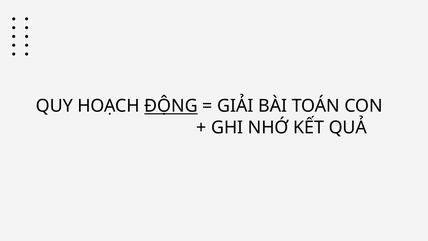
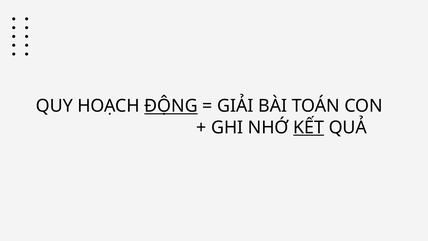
KẾT underline: none -> present
